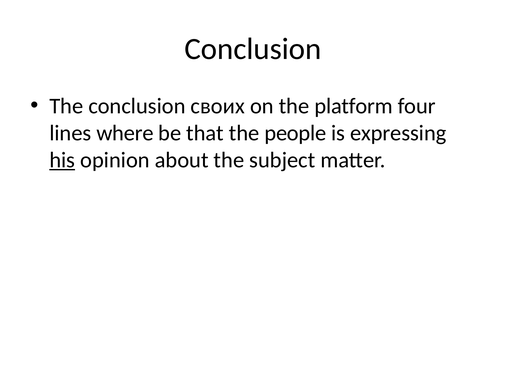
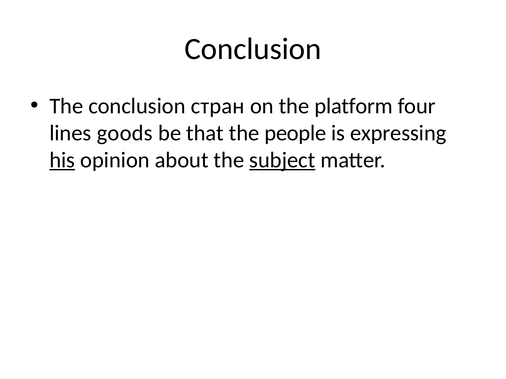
своих: своих -> стран
where: where -> goods
subject underline: none -> present
